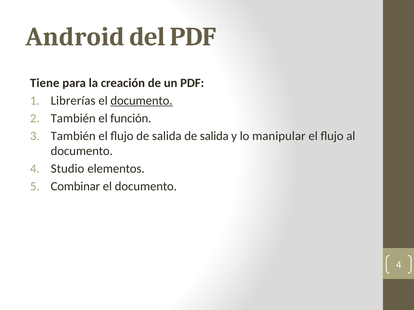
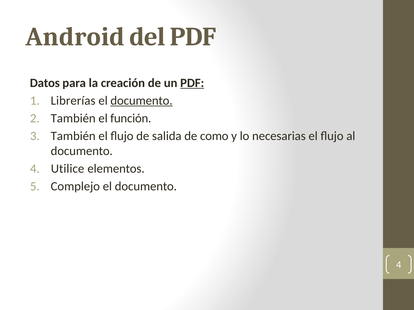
Tiene: Tiene -> Datos
PDF at (192, 83) underline: none -> present
salida de salida: salida -> como
manipular: manipular -> necesarias
Studio: Studio -> Utilice
Combinar: Combinar -> Complejo
